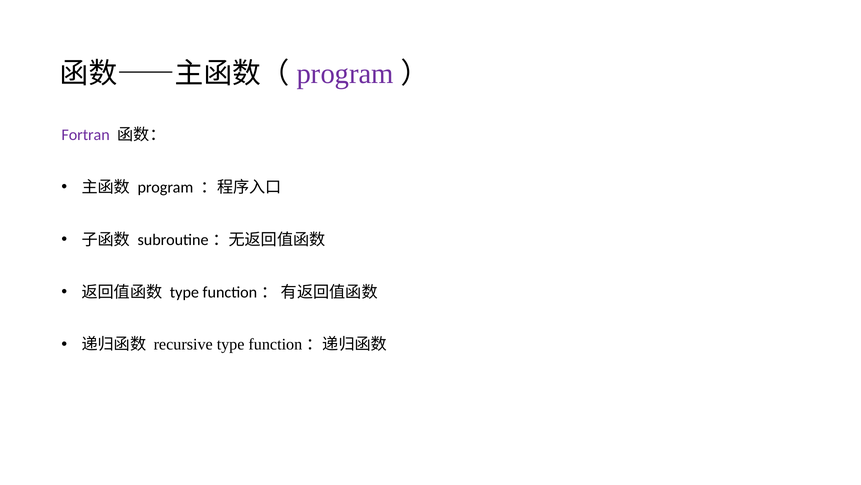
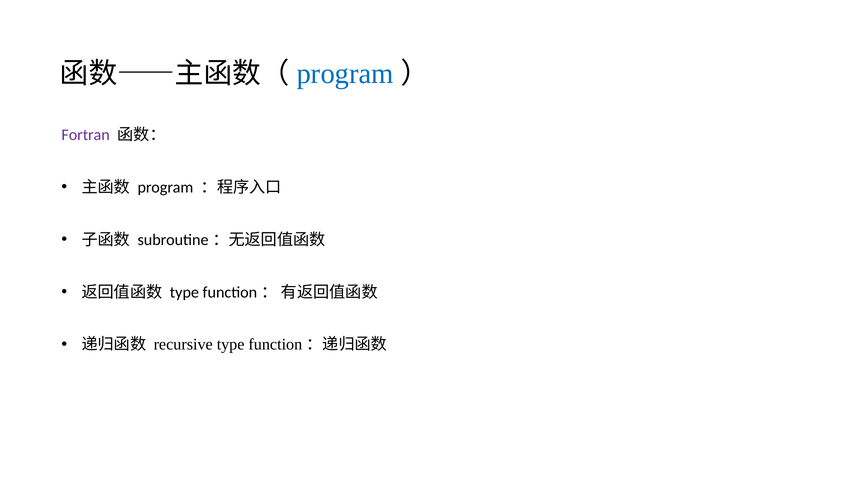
program at (345, 74) colour: purple -> blue
